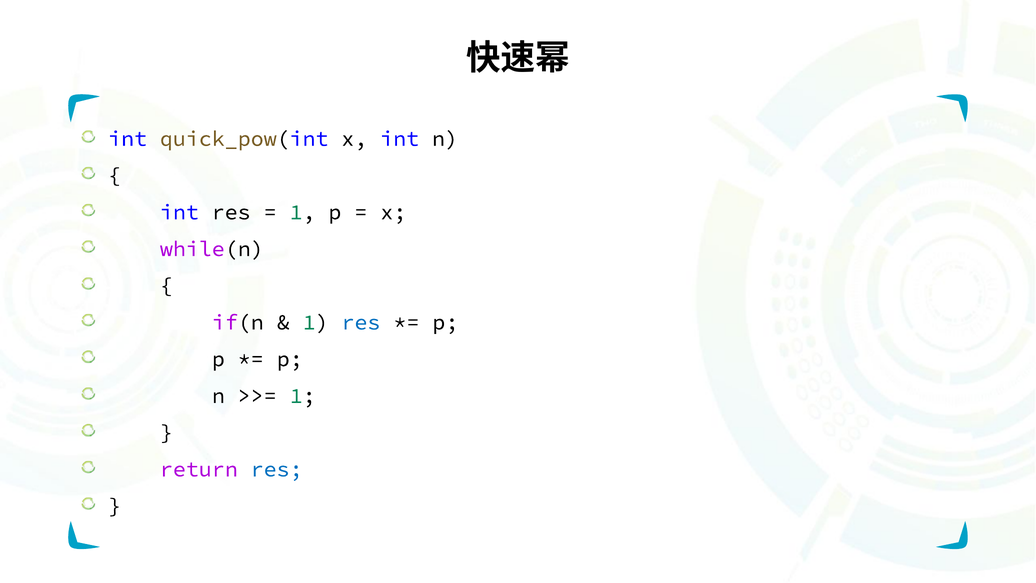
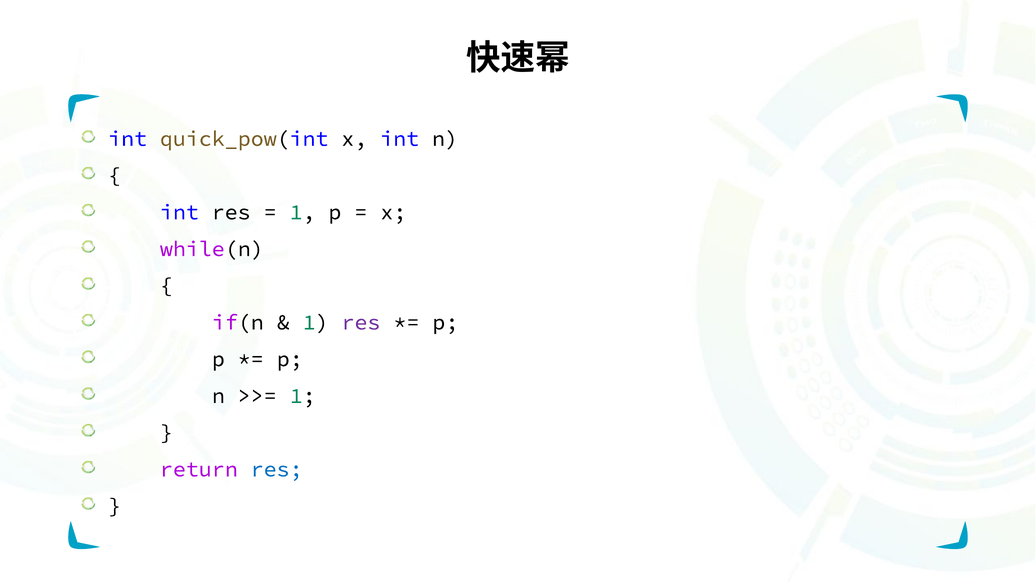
res at (361, 322) colour: blue -> purple
